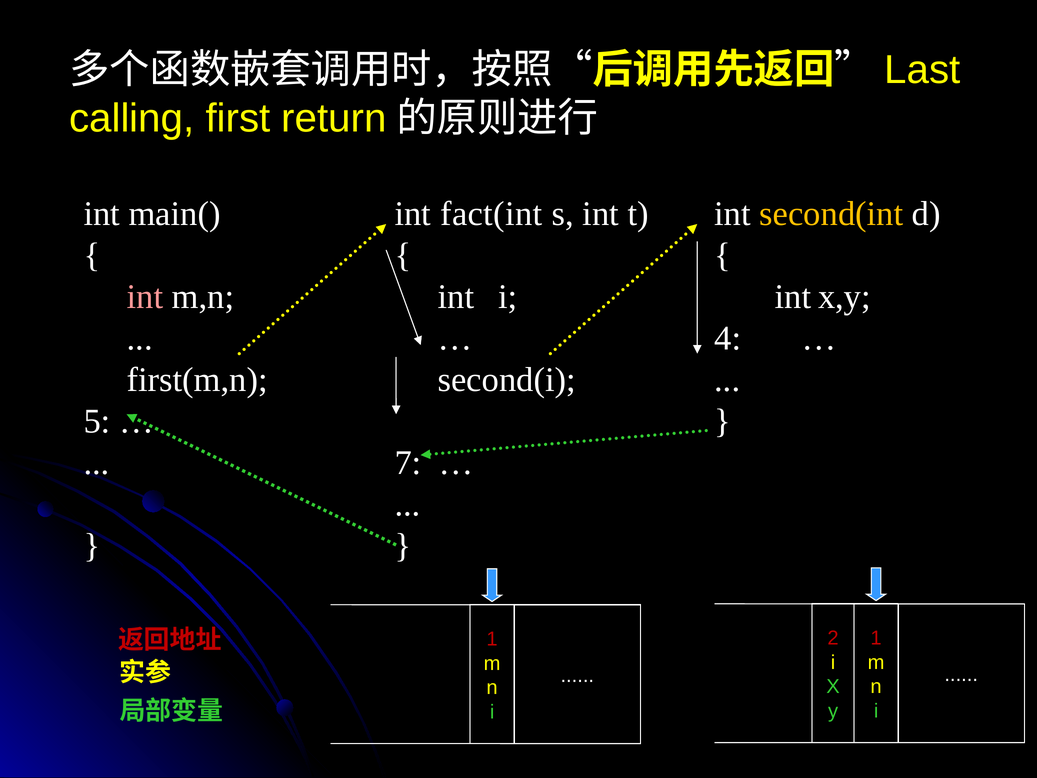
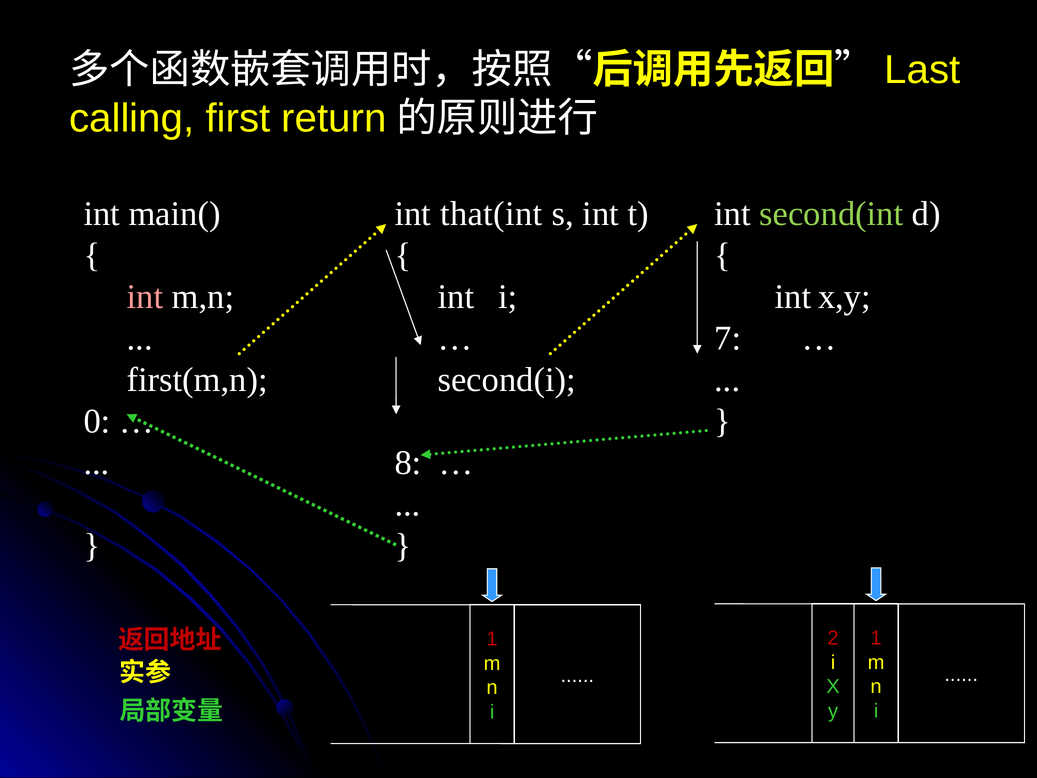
fact(int: fact(int -> that(int
second(int colour: yellow -> light green
4: 4 -> 7
5: 5 -> 0
7: 7 -> 8
